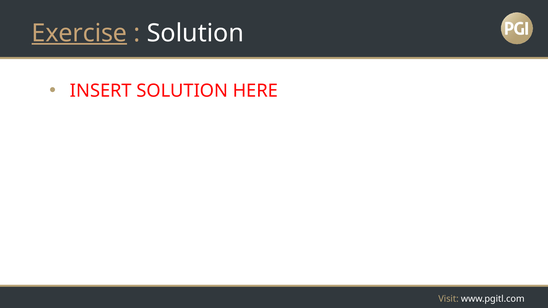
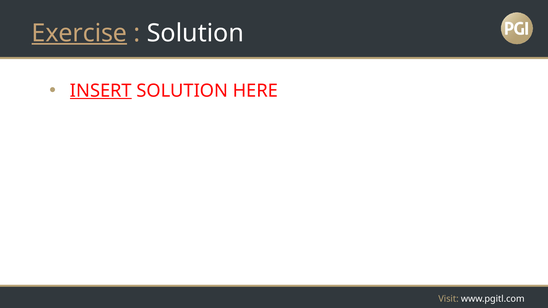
INSERT underline: none -> present
